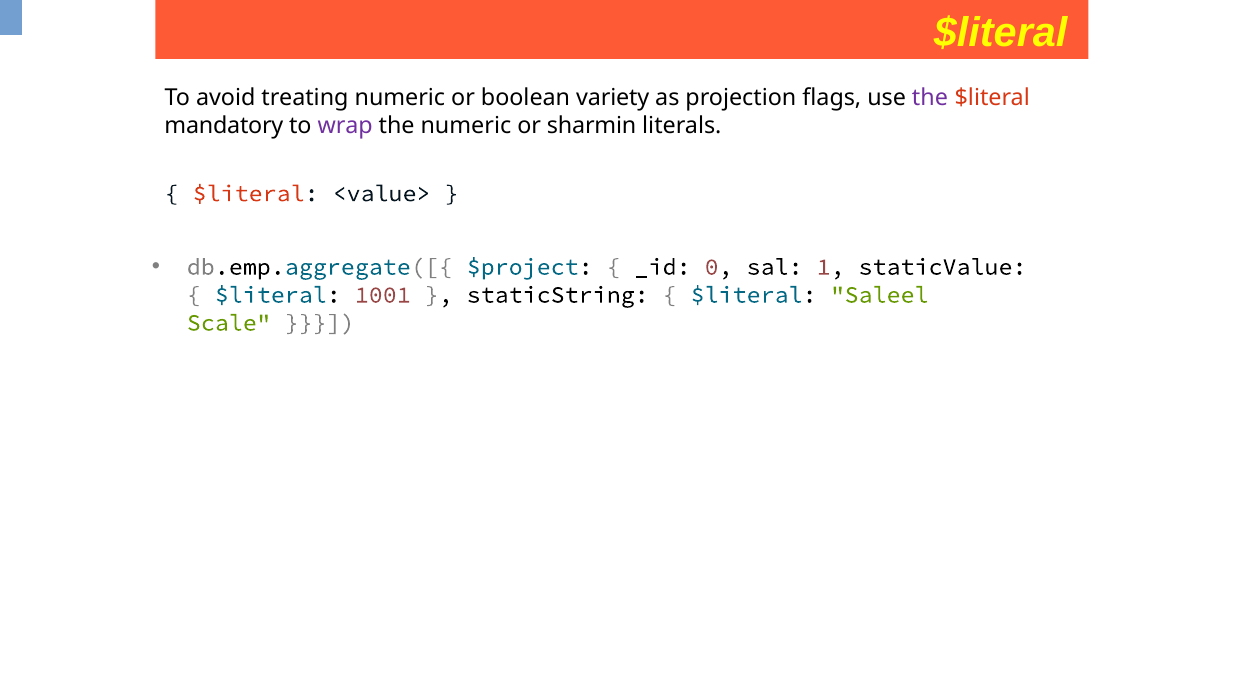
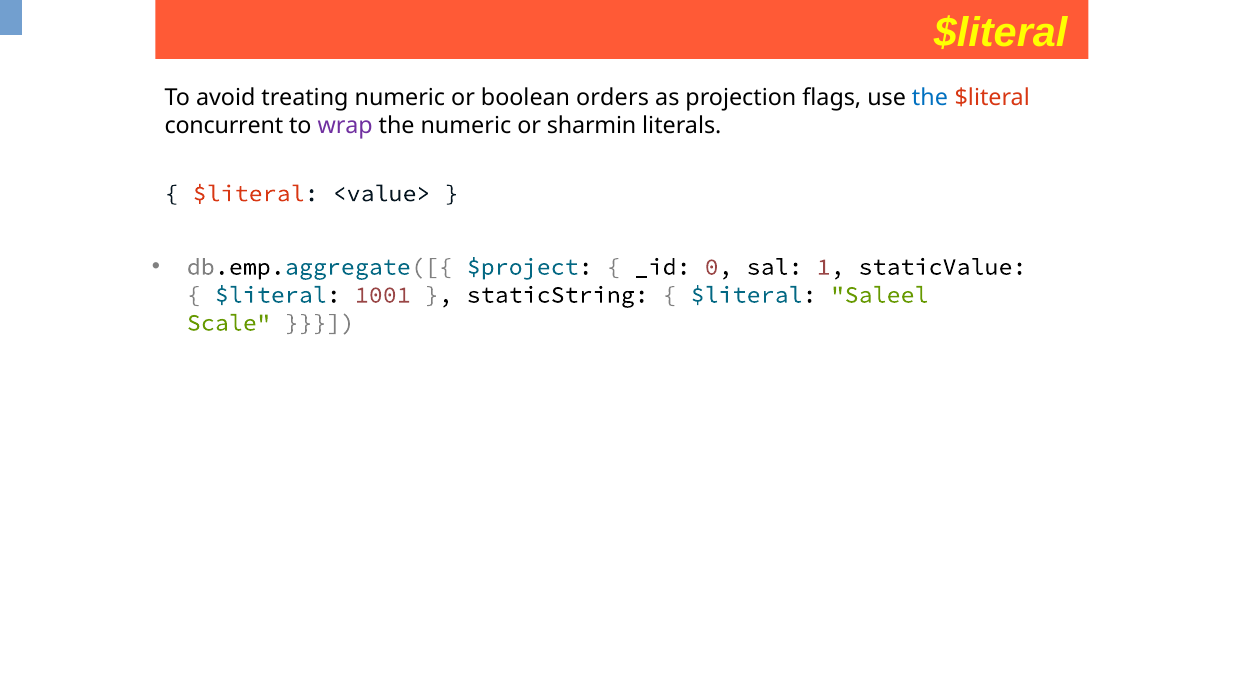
variety: variety -> orders
the at (930, 98) colour: purple -> blue
mandatory: mandatory -> concurrent
